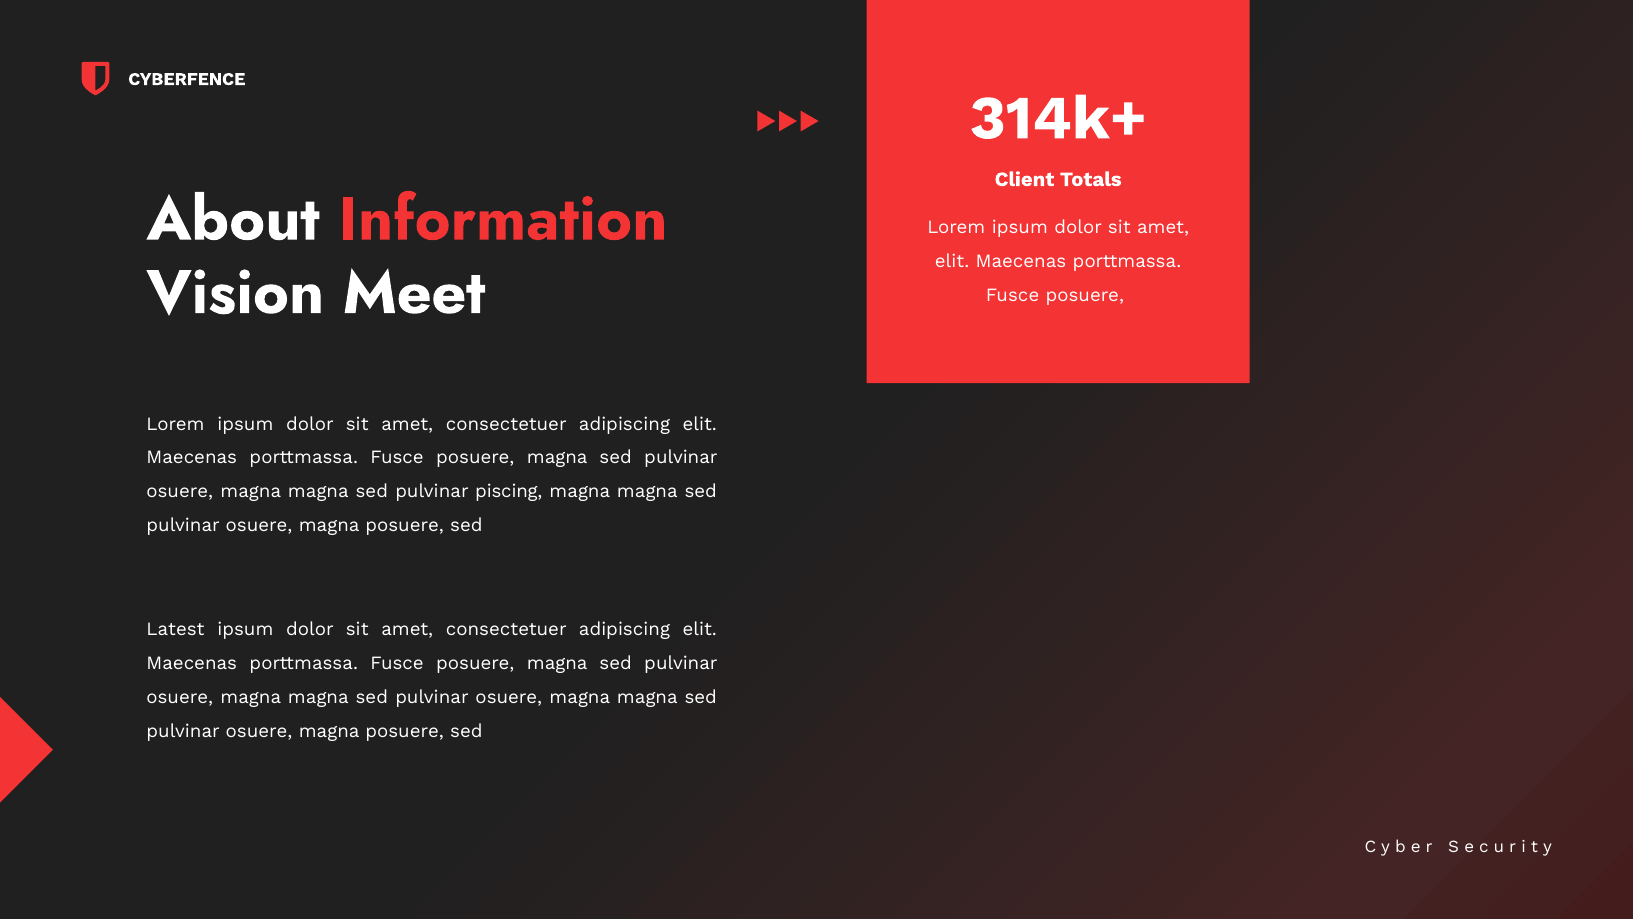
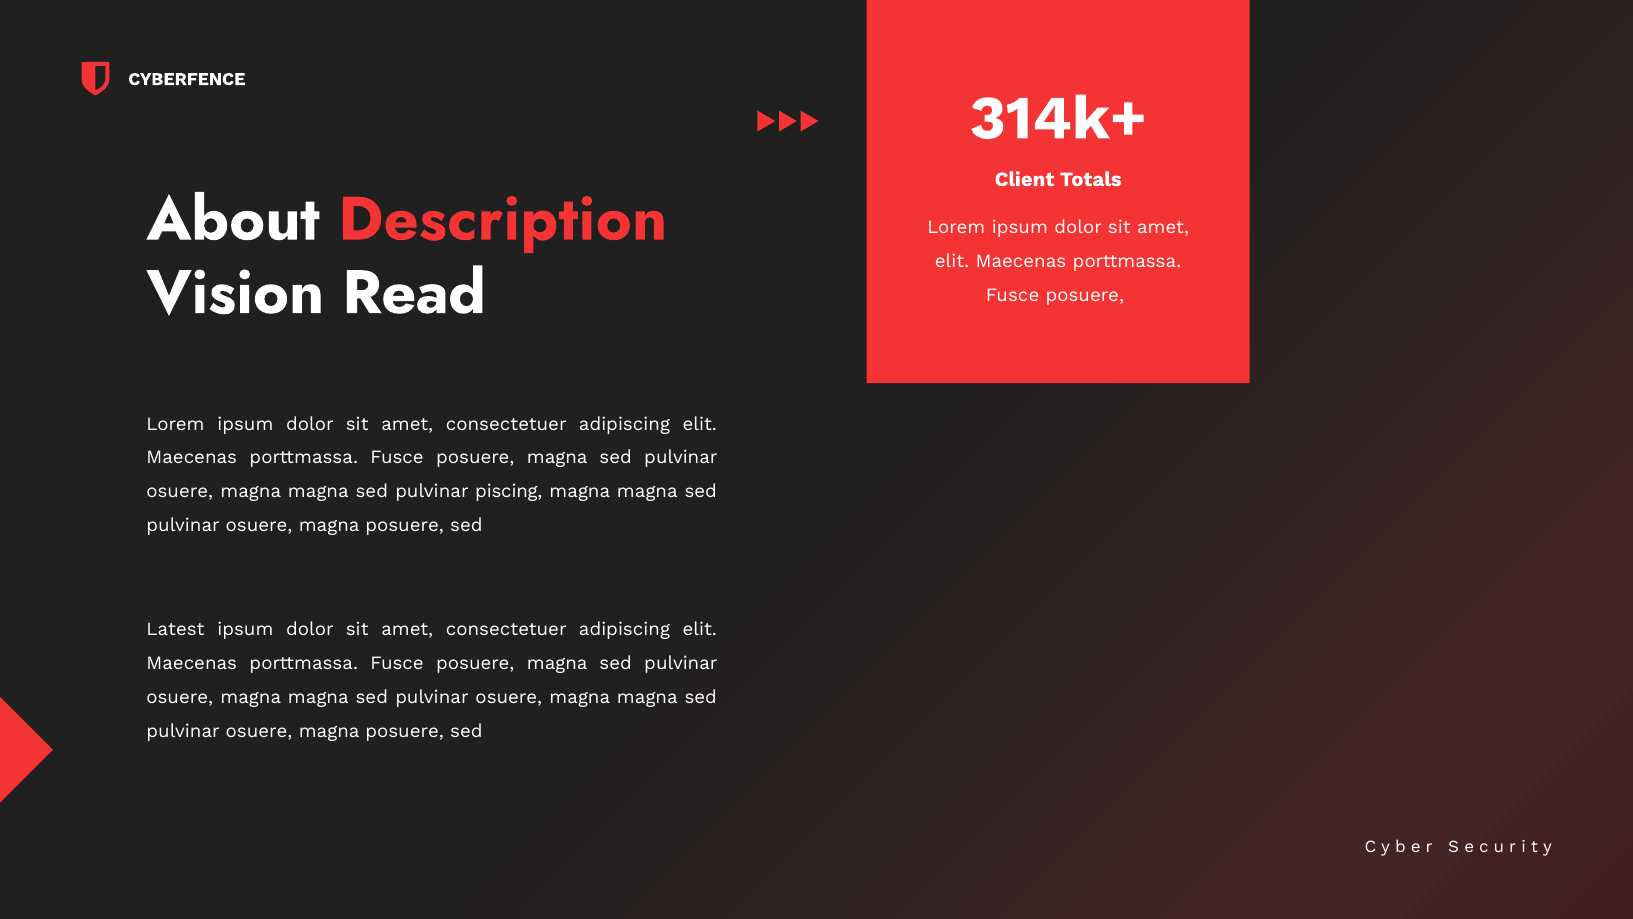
Information: Information -> Description
Meet: Meet -> Read
